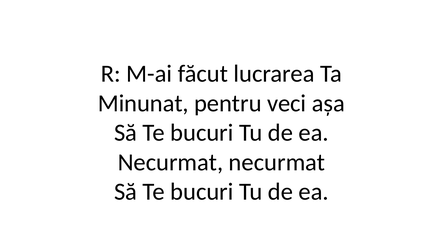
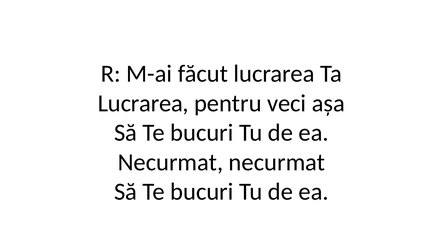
Minunat at (143, 103): Minunat -> Lucrarea
